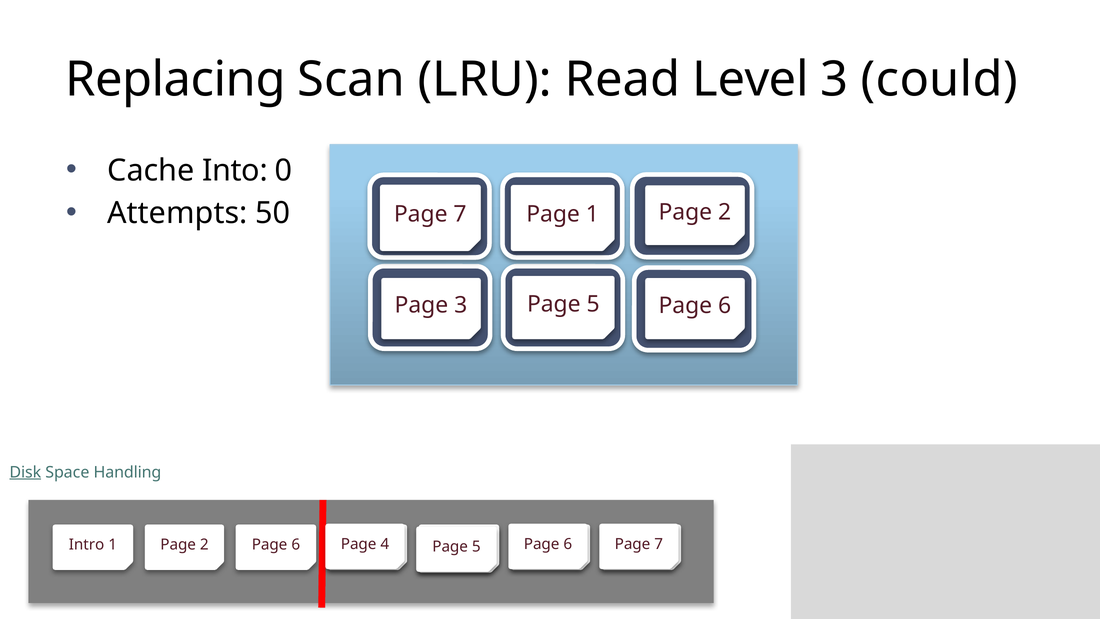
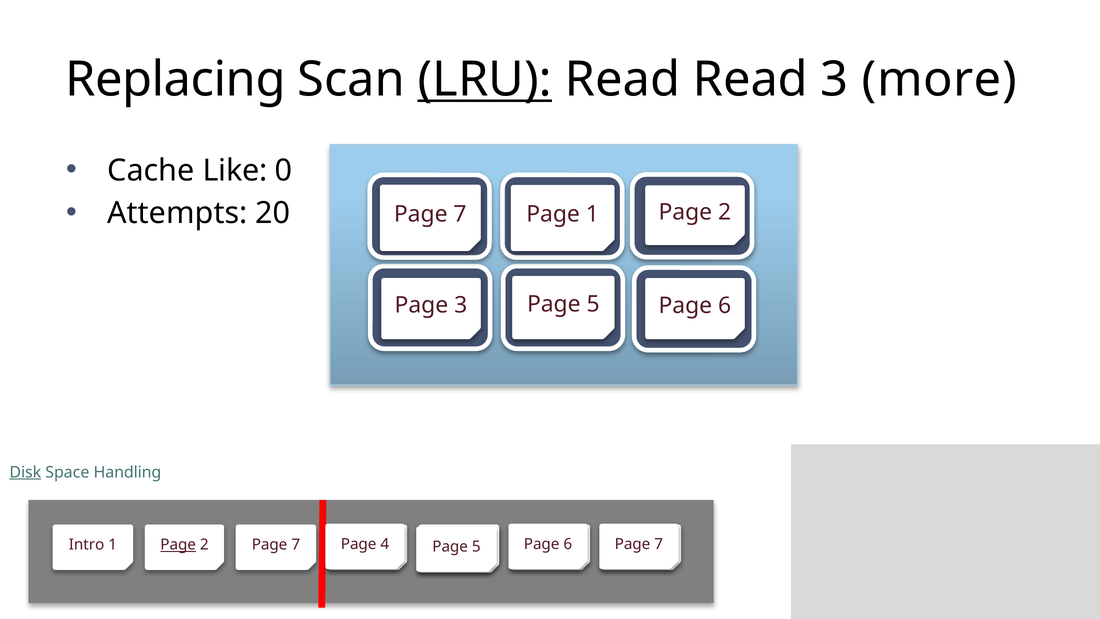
LRU underline: none -> present
Read Level: Level -> Read
could: could -> more
Into: Into -> Like
50: 50 -> 20
Page at (178, 545) underline: none -> present
2 Page 6: 6 -> 7
